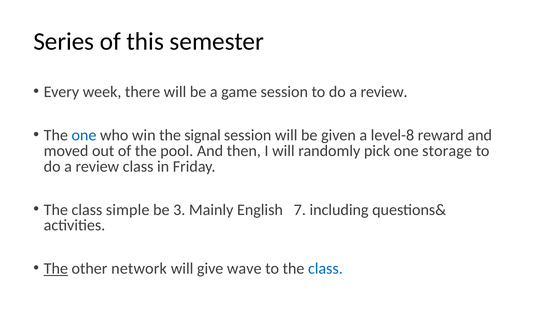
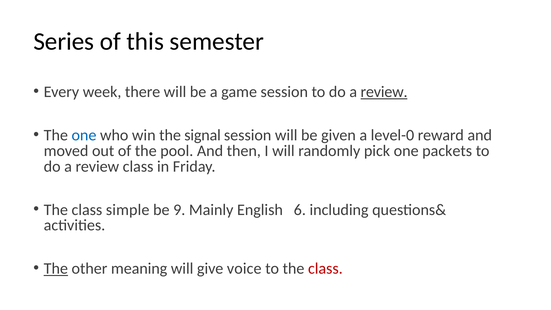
review at (384, 92) underline: none -> present
level-8: level-8 -> level-0
storage: storage -> packets
3: 3 -> 9
7: 7 -> 6
network: network -> meaning
wave: wave -> voice
class at (325, 269) colour: blue -> red
